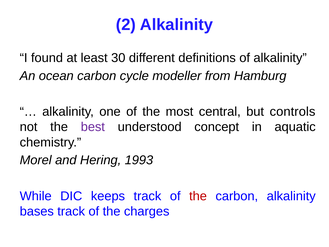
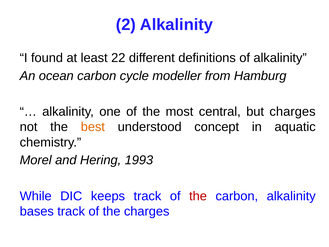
30: 30 -> 22
but controls: controls -> charges
best colour: purple -> orange
